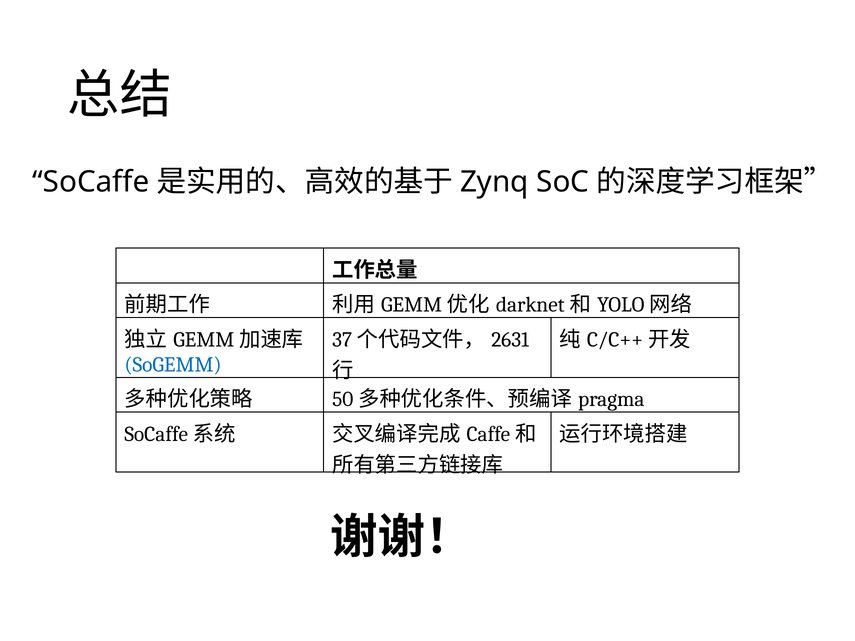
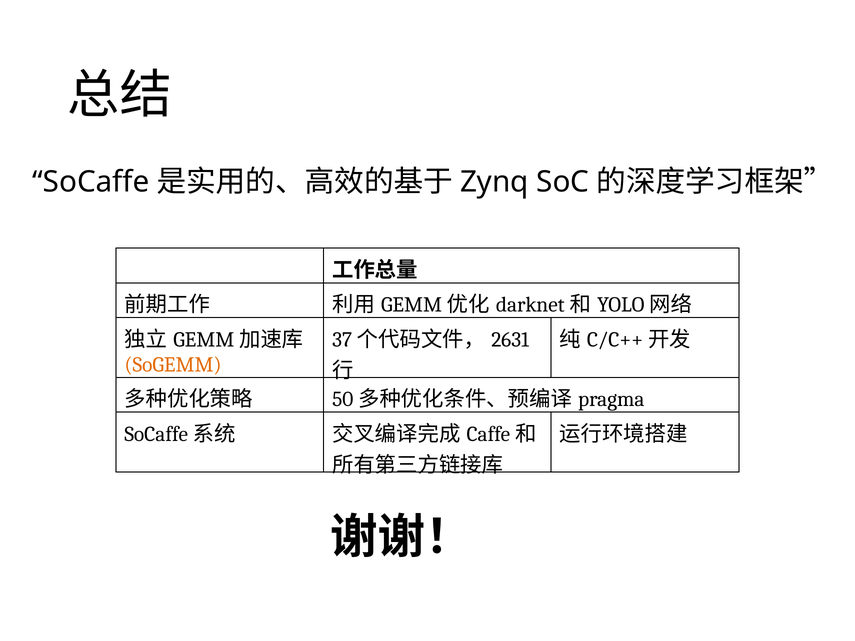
SoGEMM colour: blue -> orange
